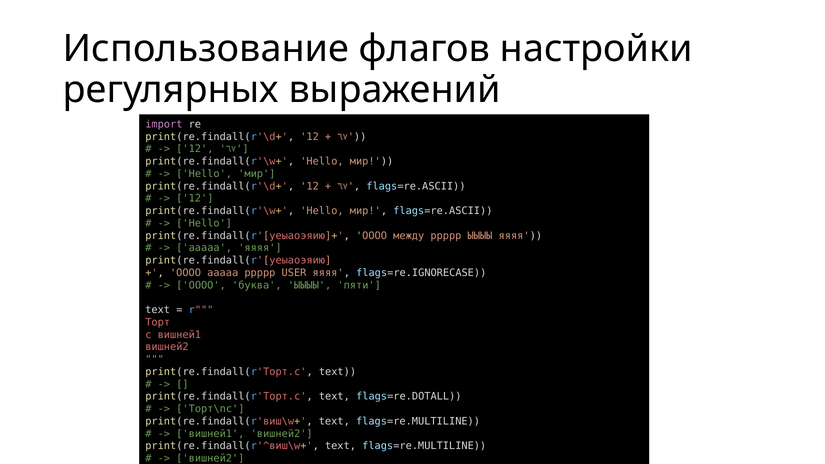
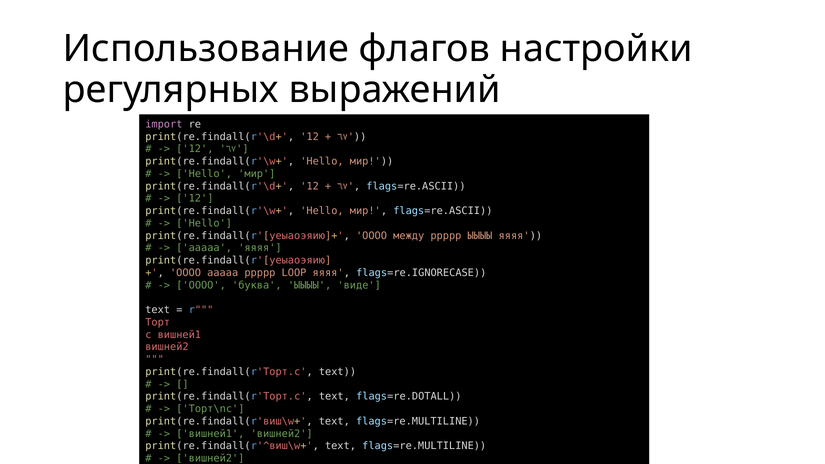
USER: USER -> LOOP
пяти: пяти -> виде
